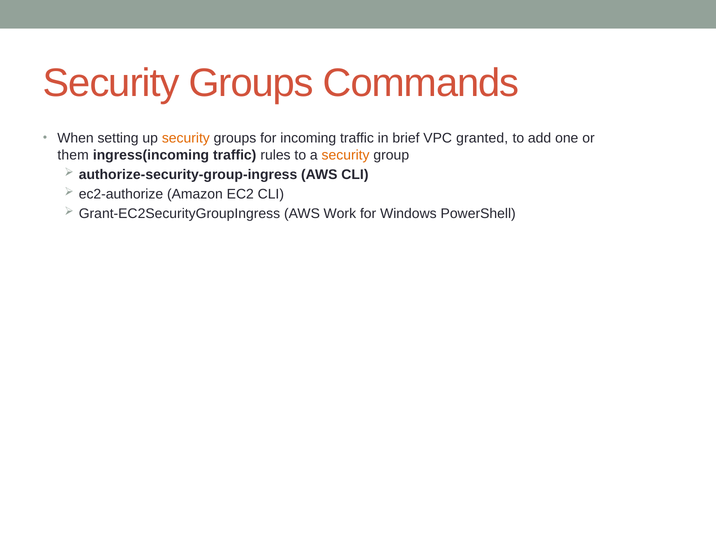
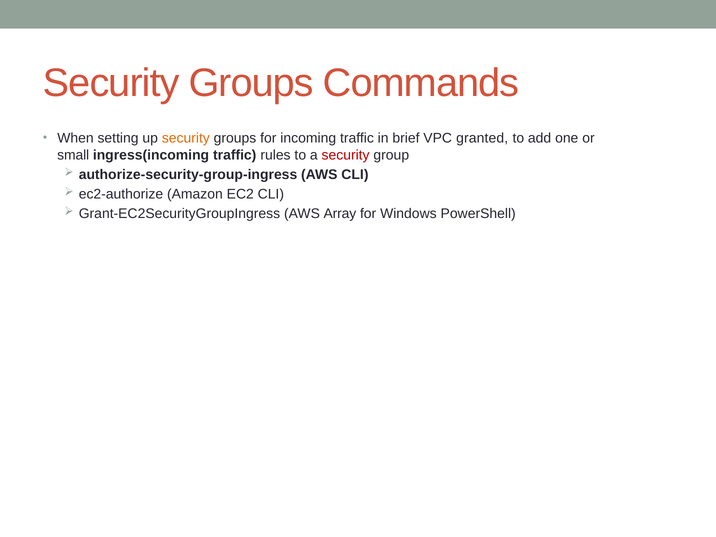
them: them -> small
security at (346, 155) colour: orange -> red
Work: Work -> Array
